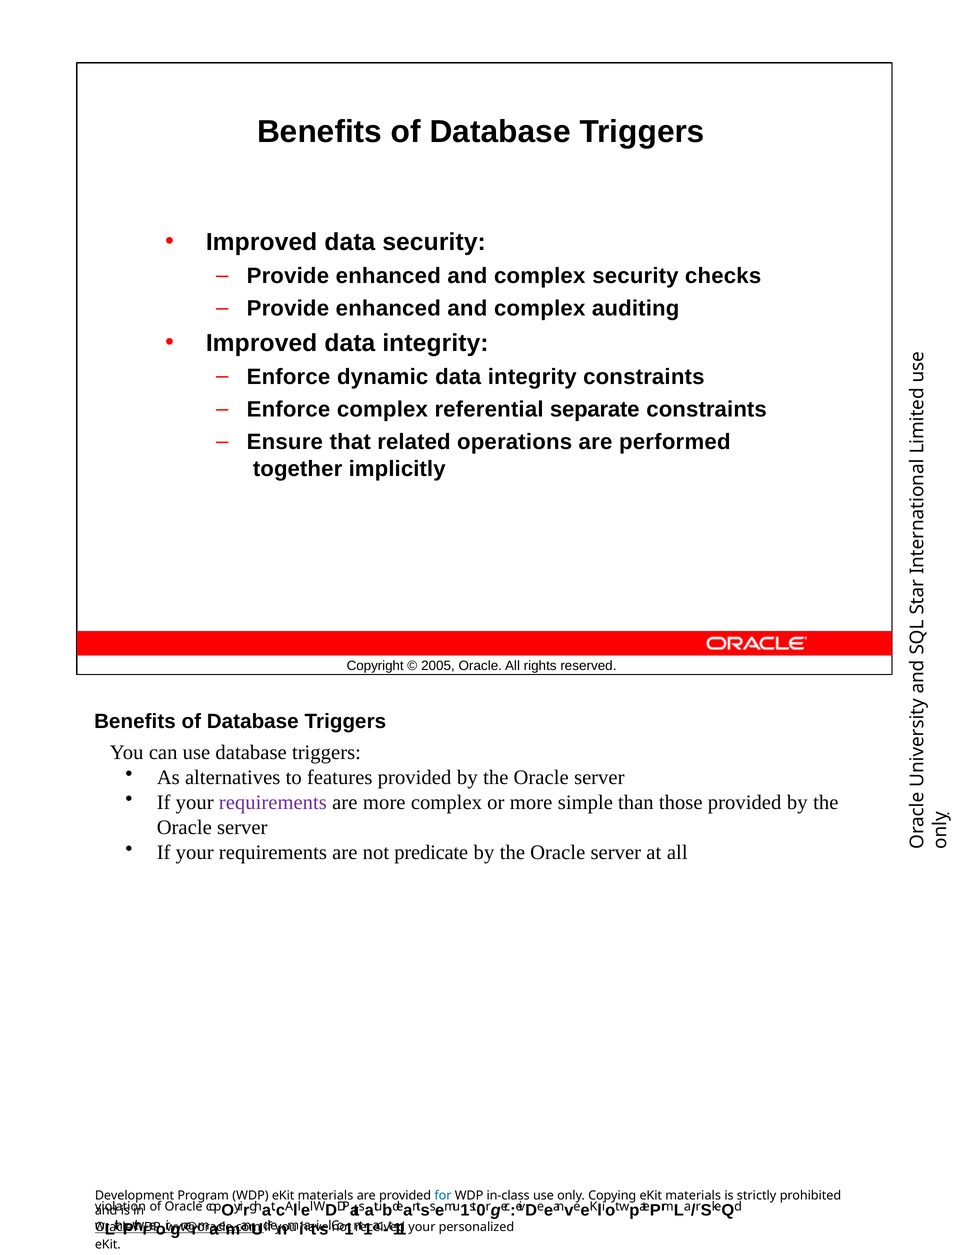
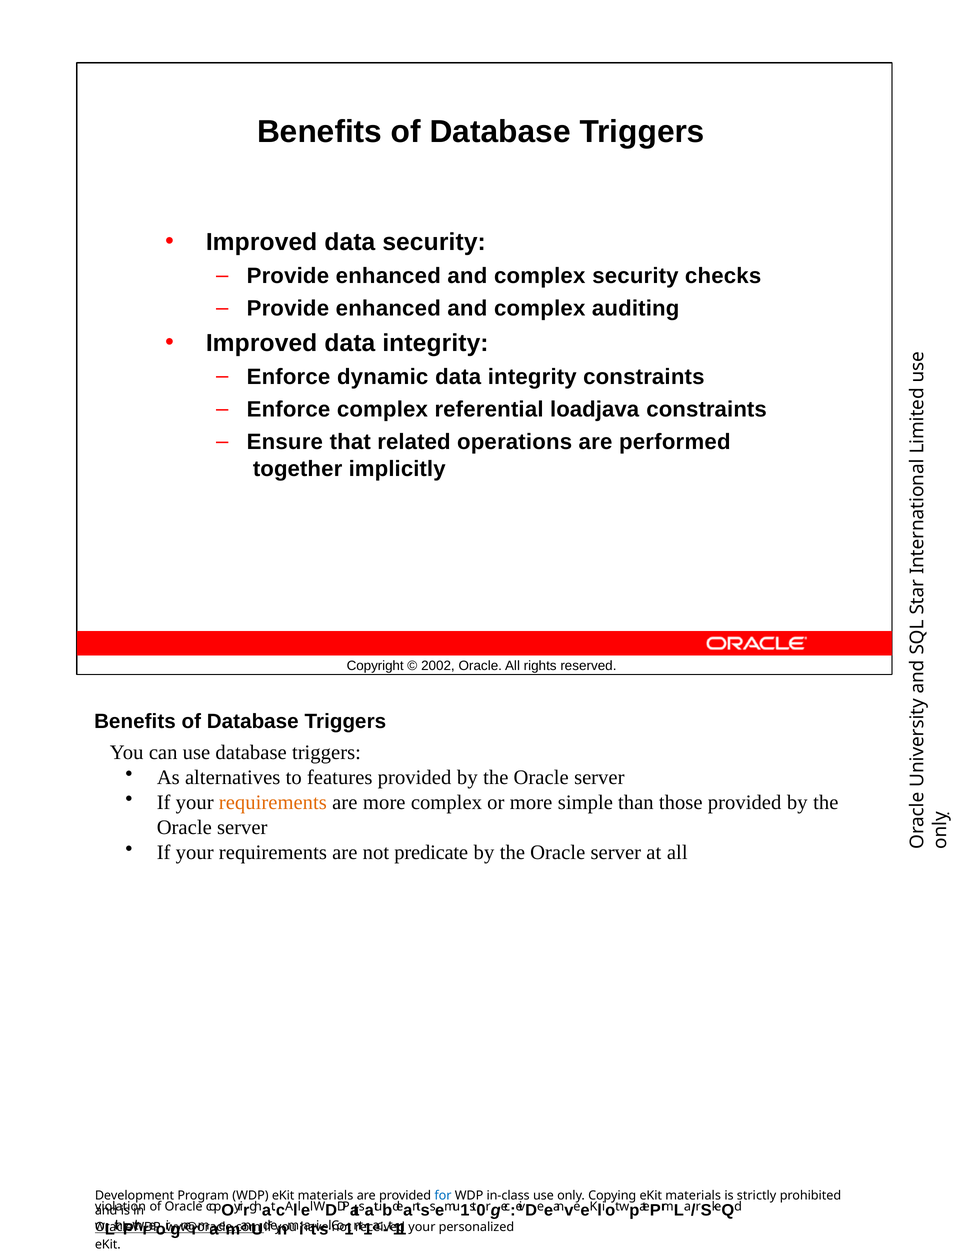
separate: separate -> loadjava
2005: 2005 -> 2002
requirements at (273, 802) colour: purple -> orange
